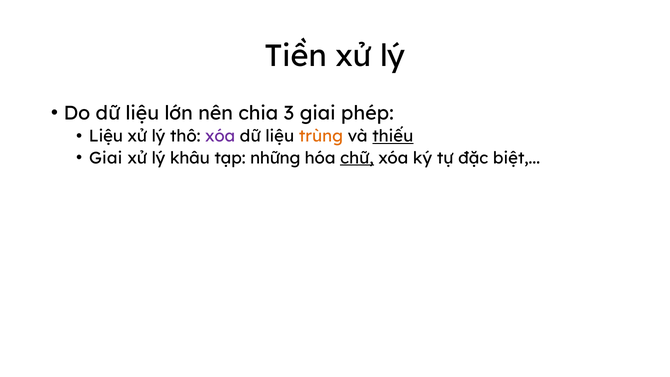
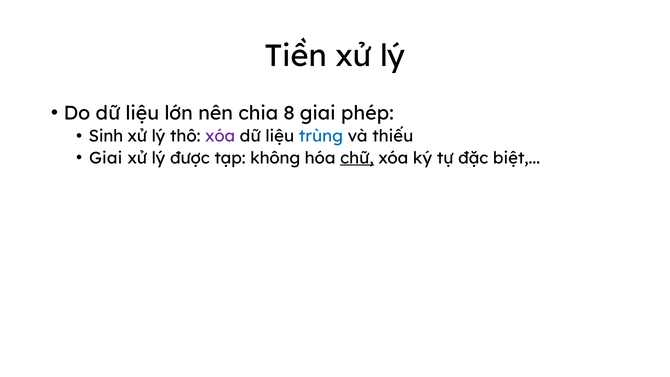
3: 3 -> 8
Liệu at (106, 136): Liệu -> Sinh
trùng colour: orange -> blue
thiếu underline: present -> none
khâu: khâu -> được
những: những -> không
